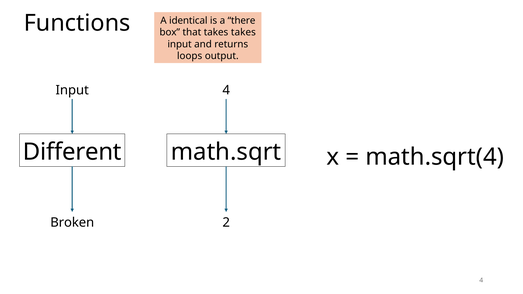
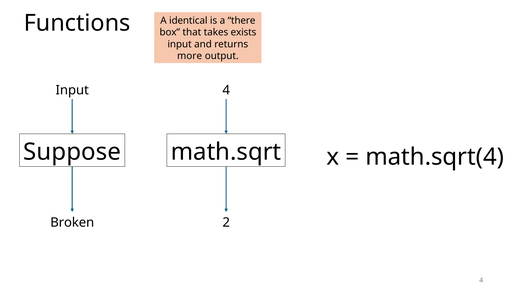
takes takes: takes -> exists
loops: loops -> more
Different: Different -> Suppose
